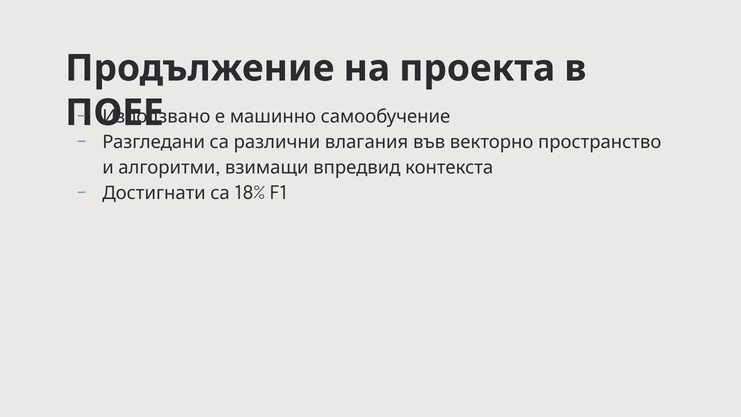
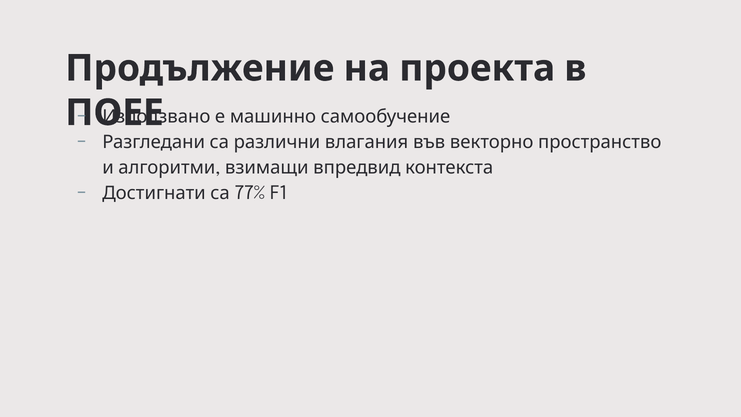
18%: 18% -> 77%
